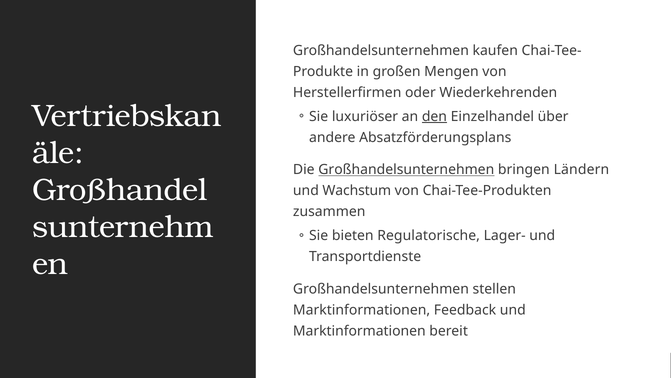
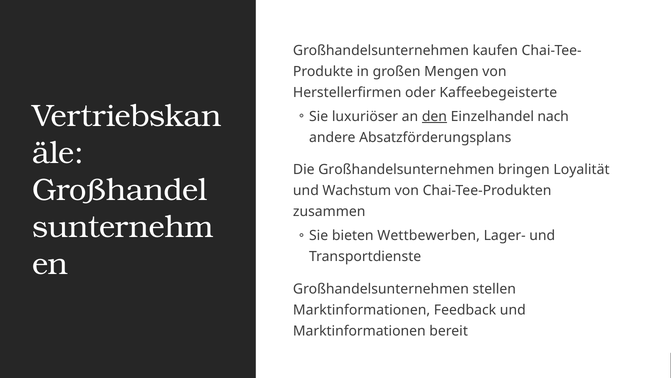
Wiederkehrenden: Wiederkehrenden -> Kaffeebegeisterte
über: über -> nach
Großhandelsunternehmen at (406, 169) underline: present -> none
Ländern: Ländern -> Loyalität
Regulatorische: Regulatorische -> Wettbewerben
